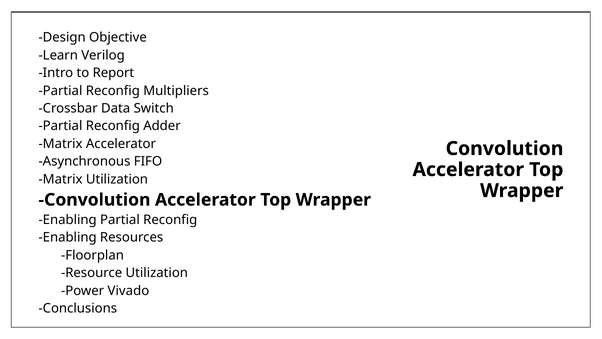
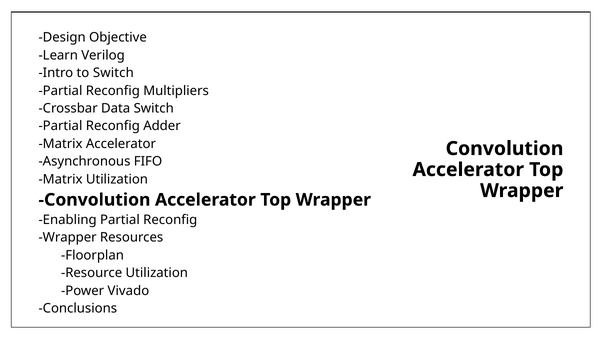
to Report: Report -> Switch
Enabling at (68, 237): Enabling -> Wrapper
